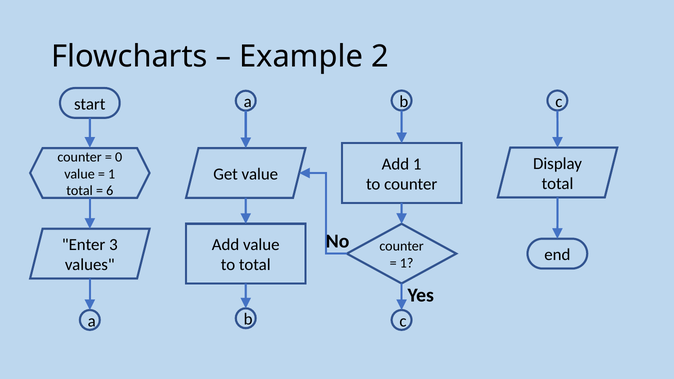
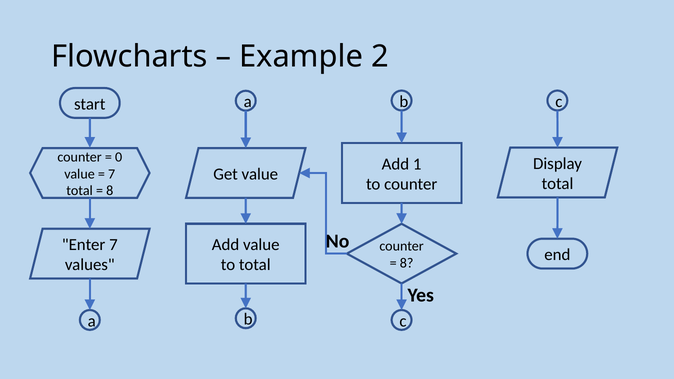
1 at (112, 174): 1 -> 7
6 at (110, 191): 6 -> 8
Enter 3: 3 -> 7
1 at (407, 263): 1 -> 8
